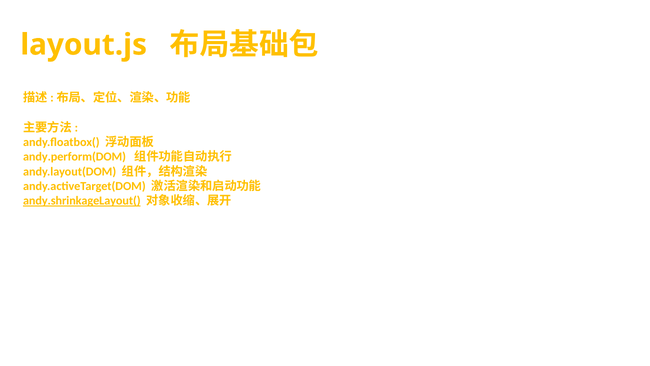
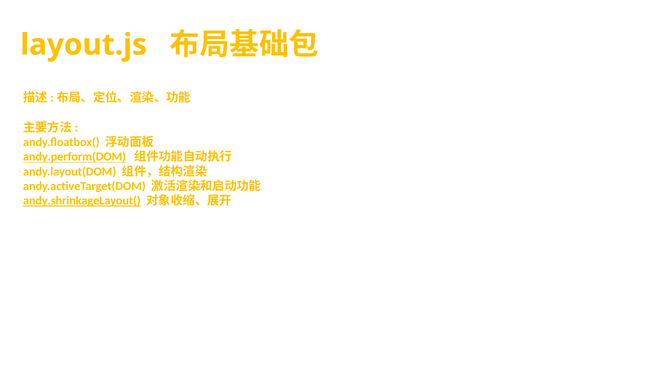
andy.perform(DOM underline: none -> present
